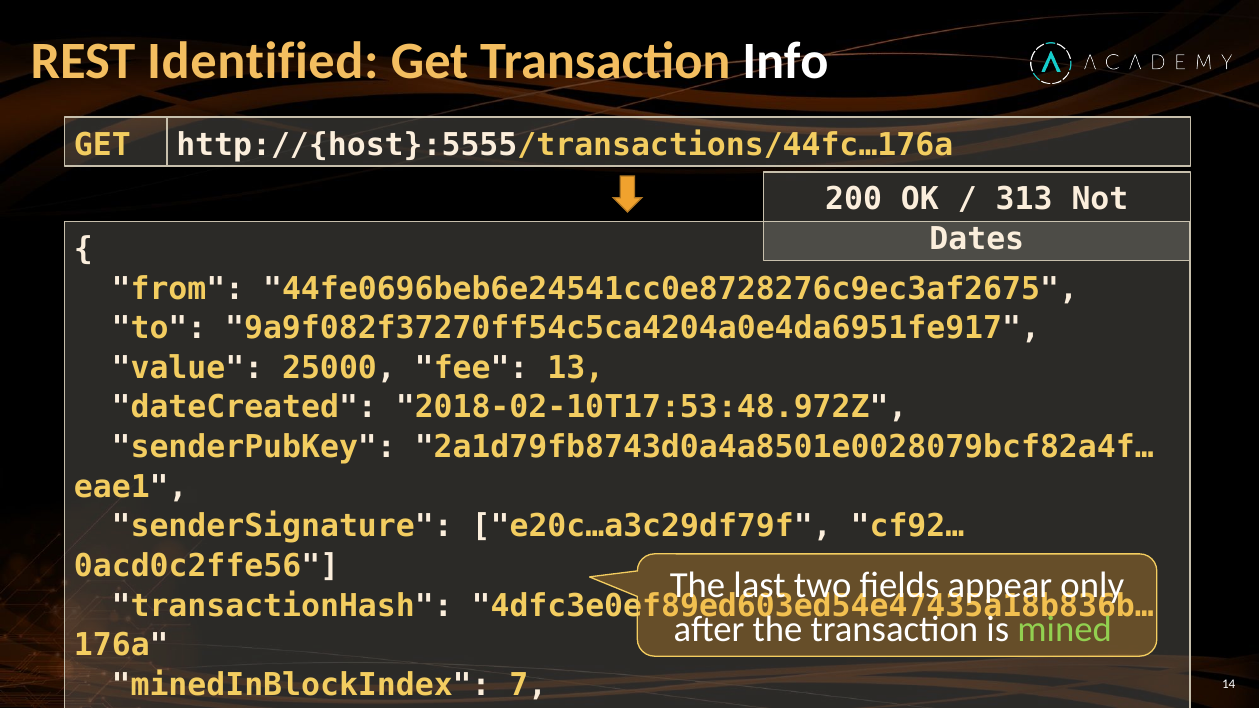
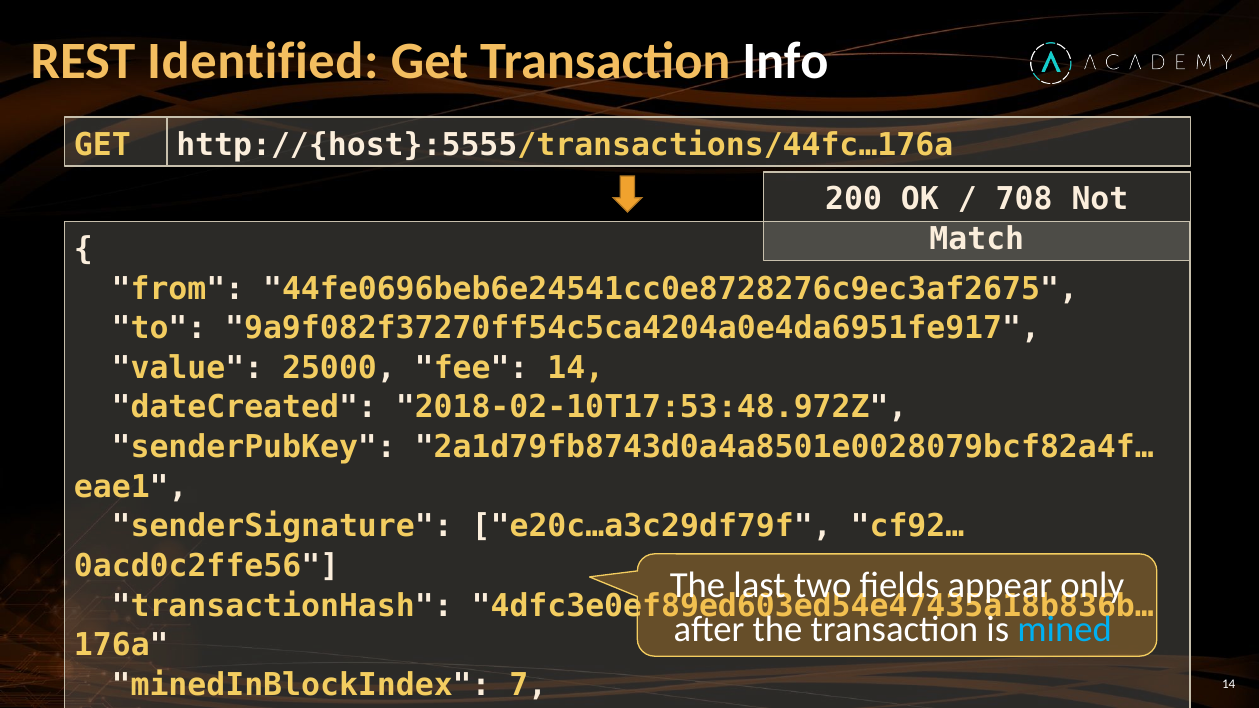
313: 313 -> 708
Dates: Dates -> Match
fee 13: 13 -> 14
mined colour: light green -> light blue
